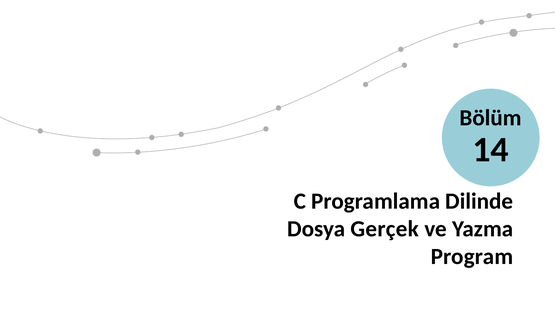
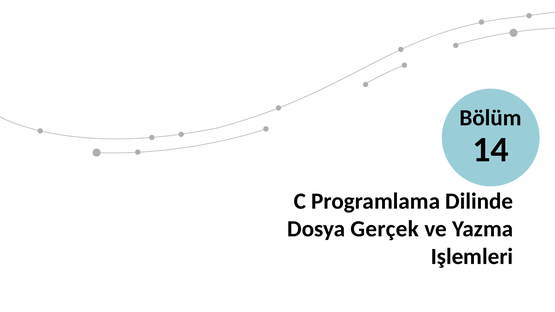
Program: Program -> Işlemleri
